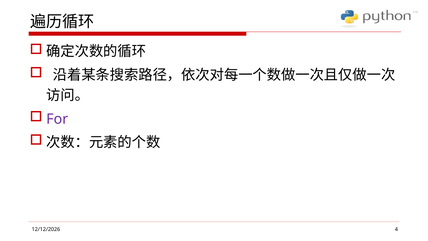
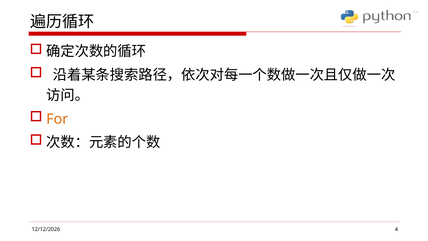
For colour: purple -> orange
